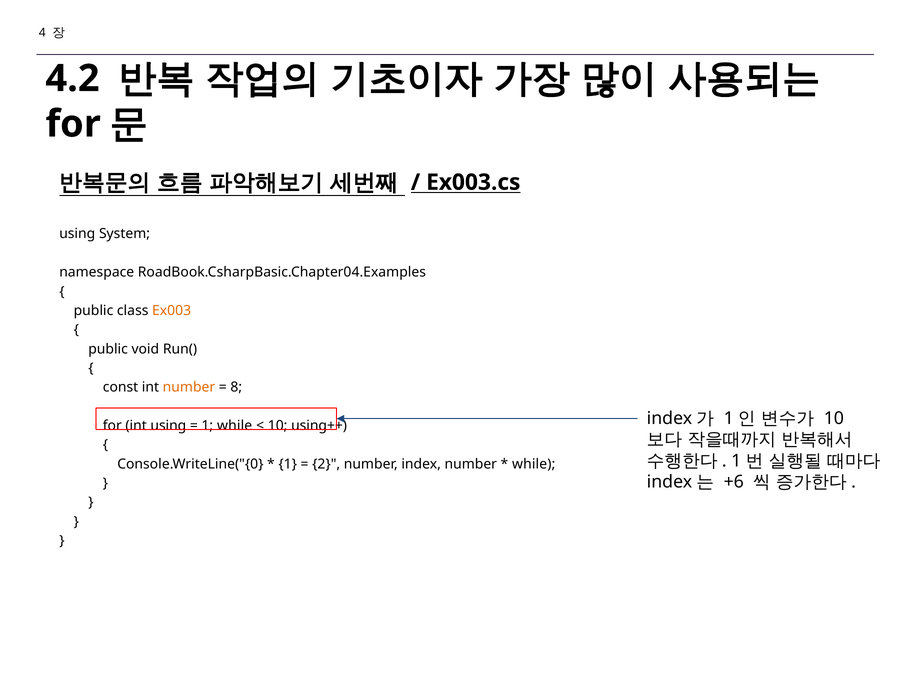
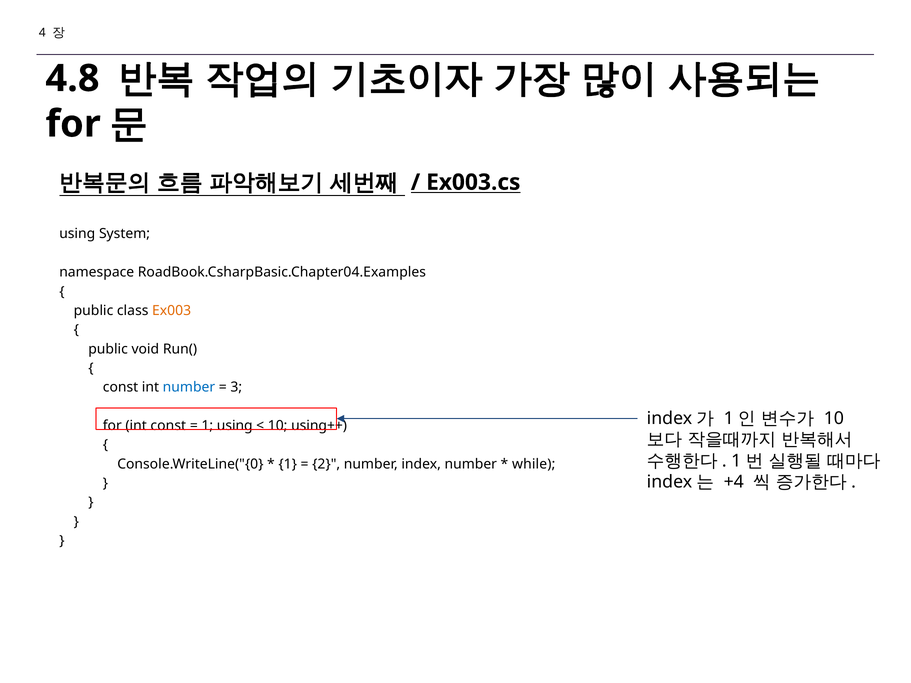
4.2: 4.2 -> 4.8
number at (189, 387) colour: orange -> blue
8: 8 -> 3
int using: using -> const
1 while: while -> using
+6: +6 -> +4
